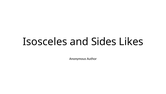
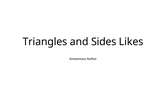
Isosceles: Isosceles -> Triangles
